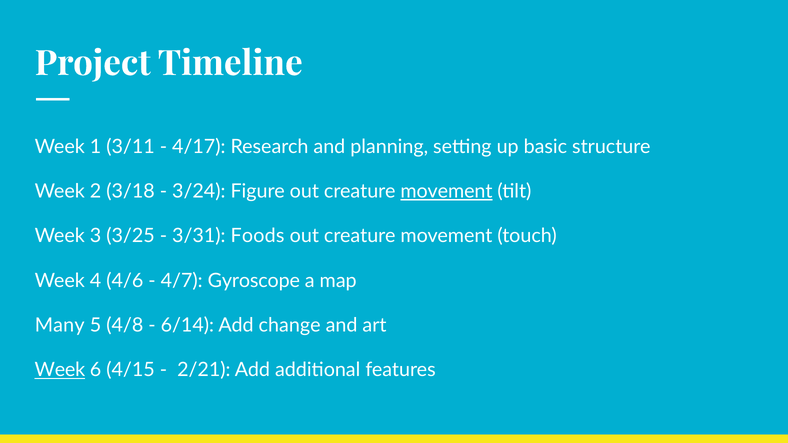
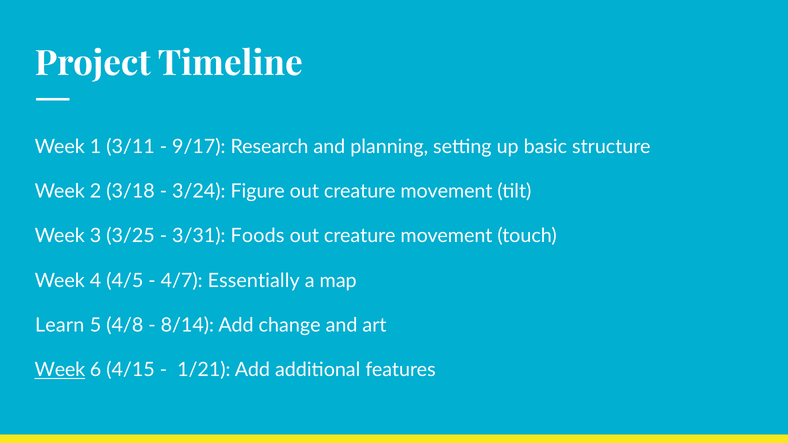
4/17: 4/17 -> 9/17
movement at (446, 191) underline: present -> none
4/6: 4/6 -> 4/5
Gyroscope: Gyroscope -> Essentially
Many: Many -> Learn
6/14: 6/14 -> 8/14
2/21: 2/21 -> 1/21
